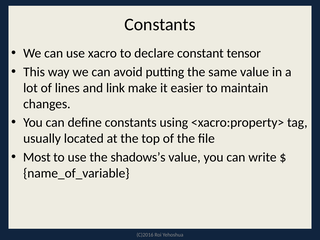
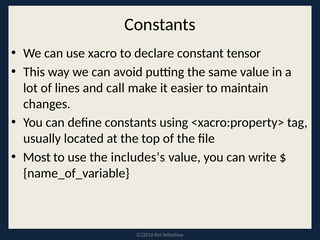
link: link -> call
shadows’s: shadows’s -> includes’s
